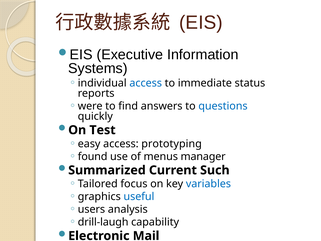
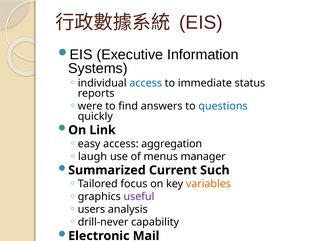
Test: Test -> Link
prototyping: prototyping -> aggregation
found: found -> laugh
variables colour: blue -> orange
useful colour: blue -> purple
drill-laugh: drill-laugh -> drill-never
